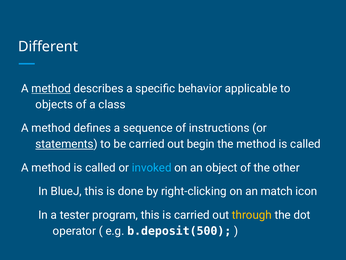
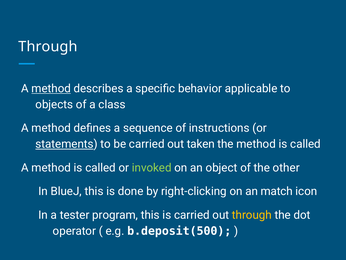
Different at (48, 47): Different -> Through
begin: begin -> taken
invoked colour: light blue -> light green
